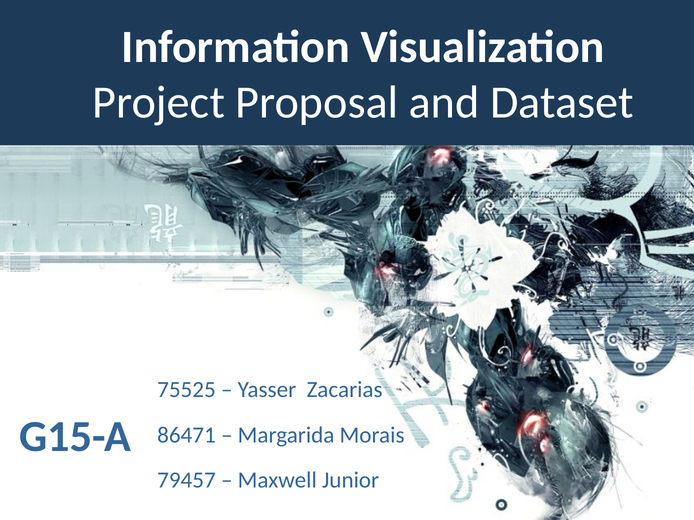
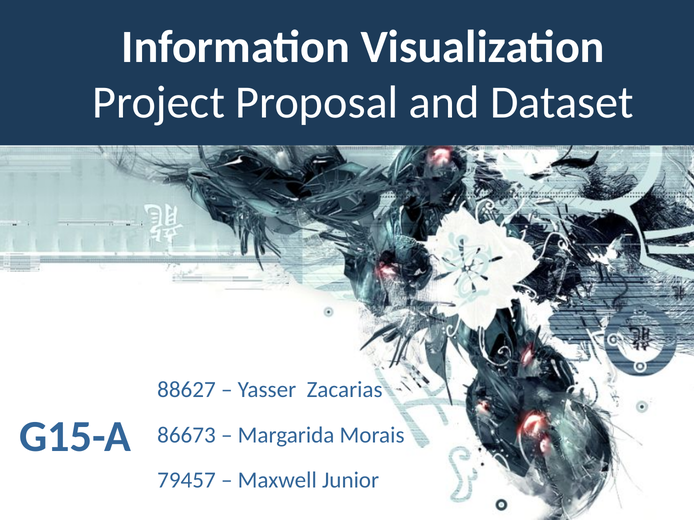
75525: 75525 -> 88627
86471: 86471 -> 86673
